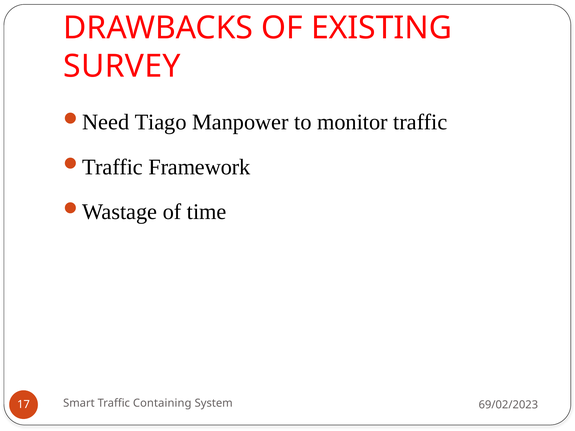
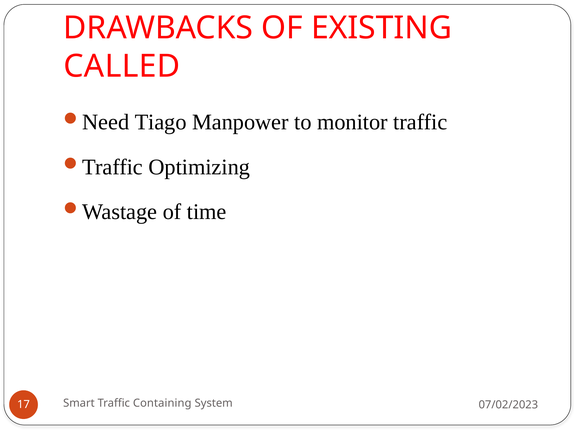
SURVEY: SURVEY -> CALLED
Framework: Framework -> Optimizing
69/02/2023: 69/02/2023 -> 07/02/2023
